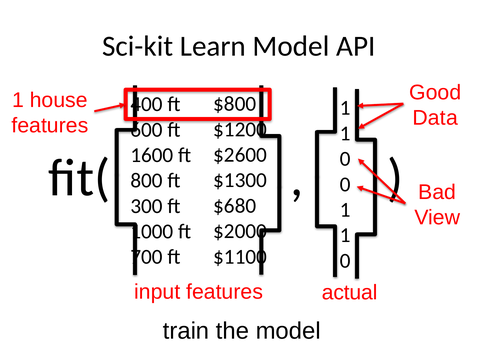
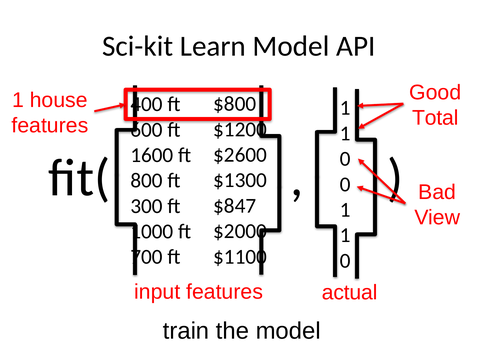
Data: Data -> Total
$680: $680 -> $847
